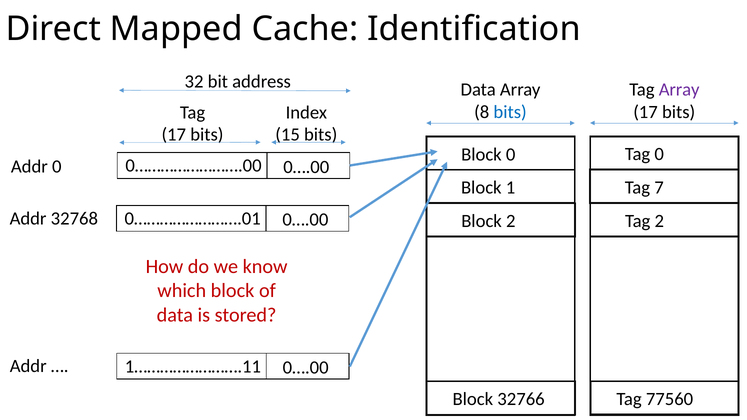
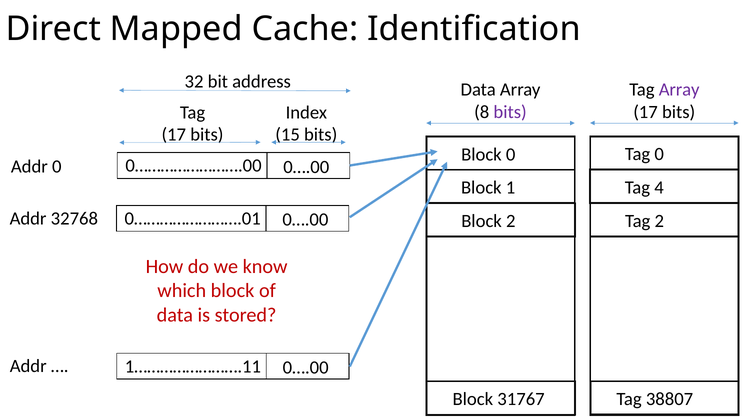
bits at (510, 112) colour: blue -> purple
7: 7 -> 4
77560: 77560 -> 38807
32766: 32766 -> 31767
